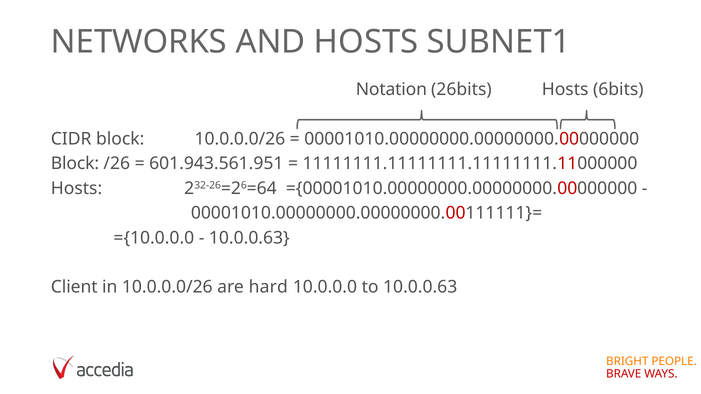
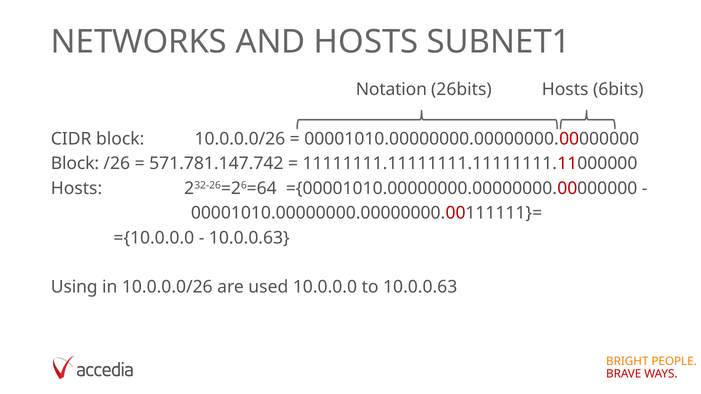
601.943.561.951: 601.943.561.951 -> 571.781.147.742
Client: Client -> Using
hard: hard -> used
